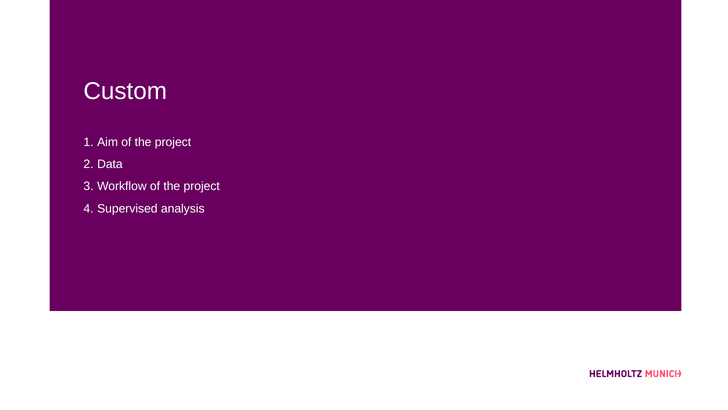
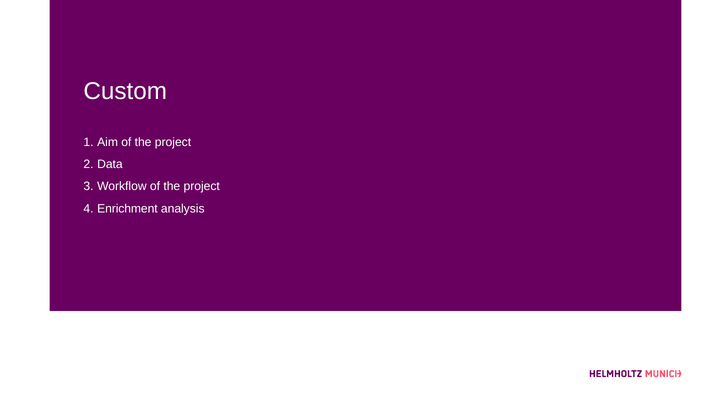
Supervised: Supervised -> Enrichment
